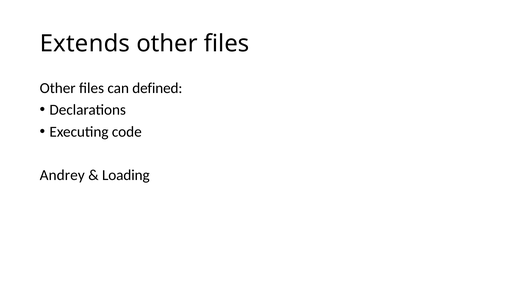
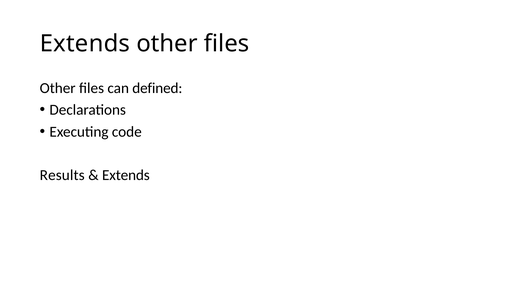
Andrey: Andrey -> Results
Loading at (126, 175): Loading -> Extends
